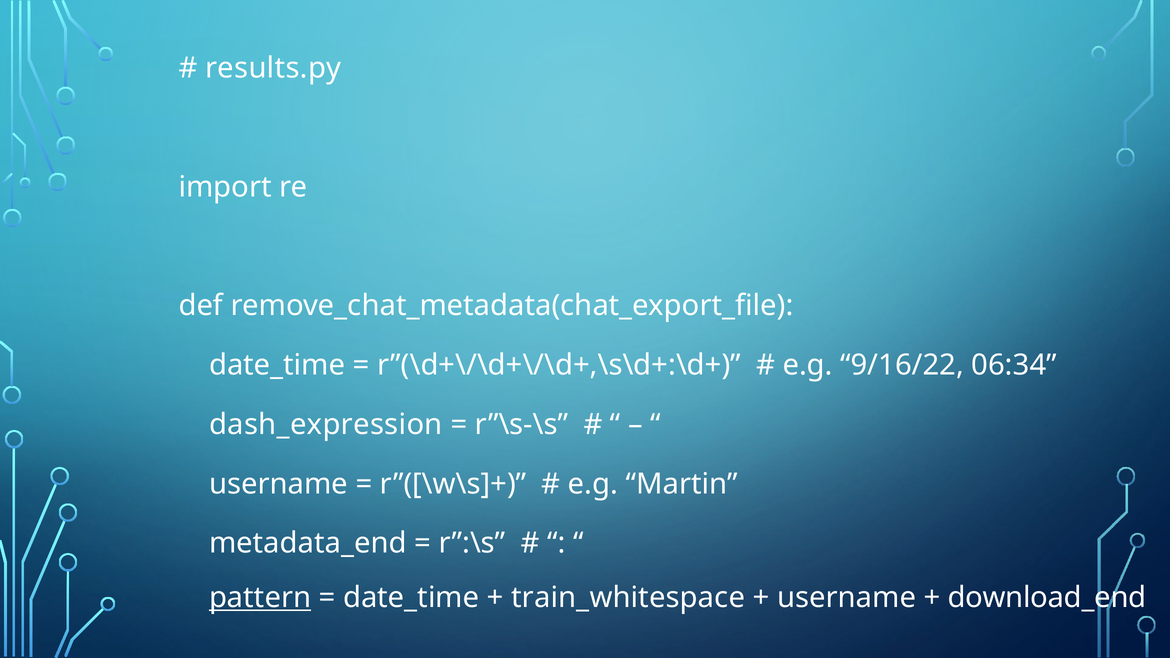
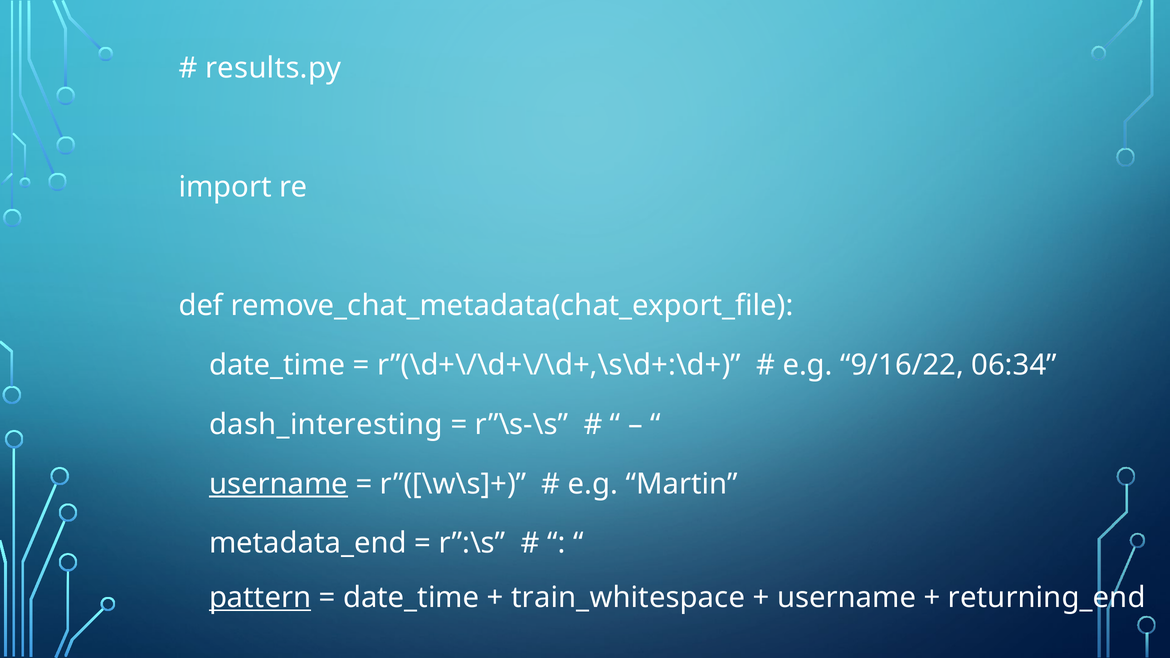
dash_expression: dash_expression -> dash_interesting
username at (278, 484) underline: none -> present
download_end: download_end -> returning_end
